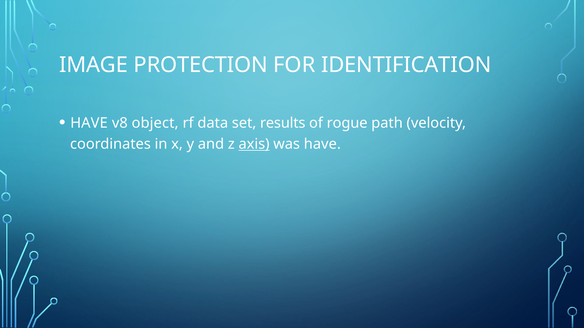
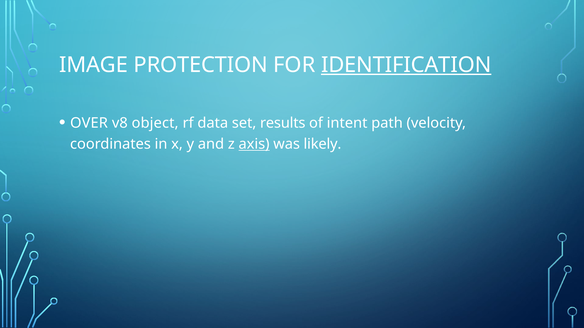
IDENTIFICATION underline: none -> present
HAVE at (89, 123): HAVE -> OVER
rogue: rogue -> intent
was have: have -> likely
